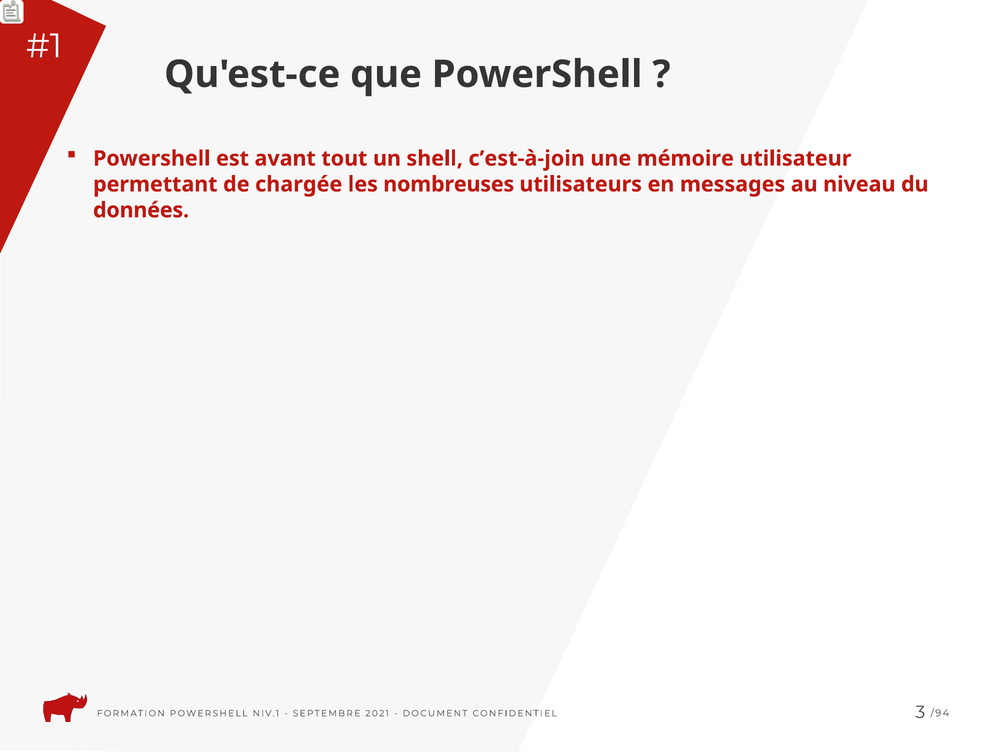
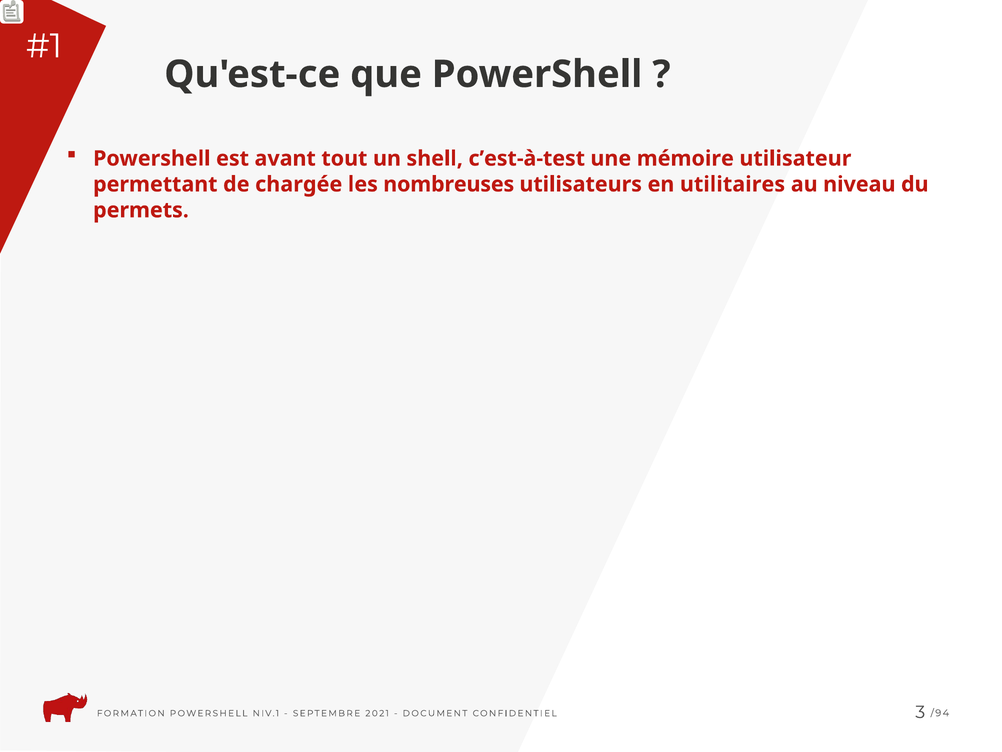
c’est-à-join: c’est-à-join -> c’est-à-test
messages: messages -> utilitaires
données: données -> permets
